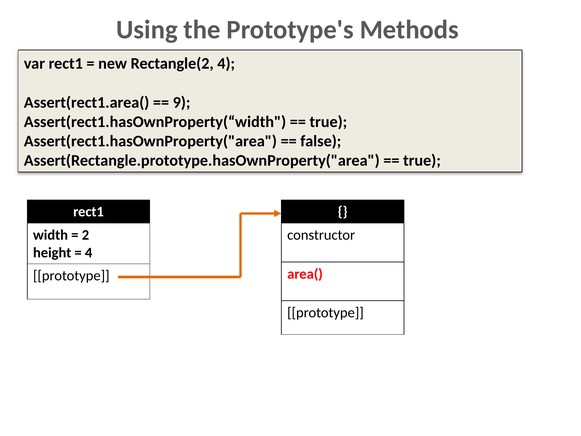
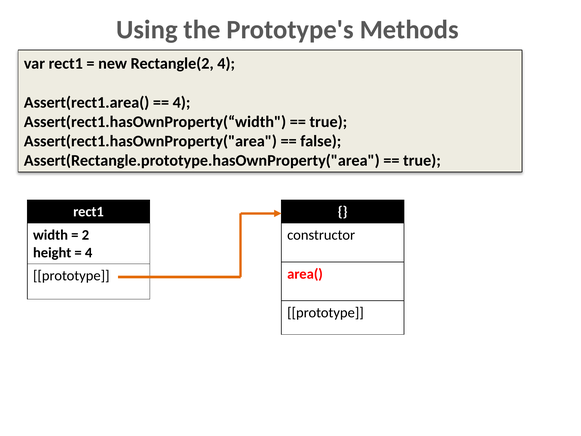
9 at (182, 102): 9 -> 4
